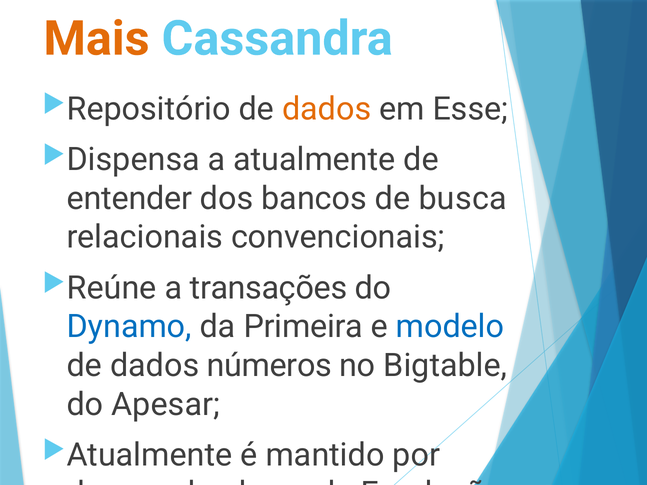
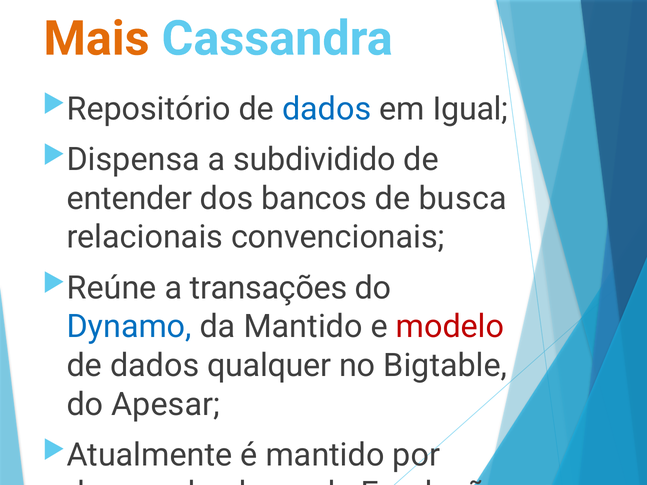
dados at (327, 109) colour: orange -> blue
Esse: Esse -> Igual
atualmente: atualmente -> subdividido
da Primeira: Primeira -> Mantido
modelo colour: blue -> red
números: números -> qualquer
